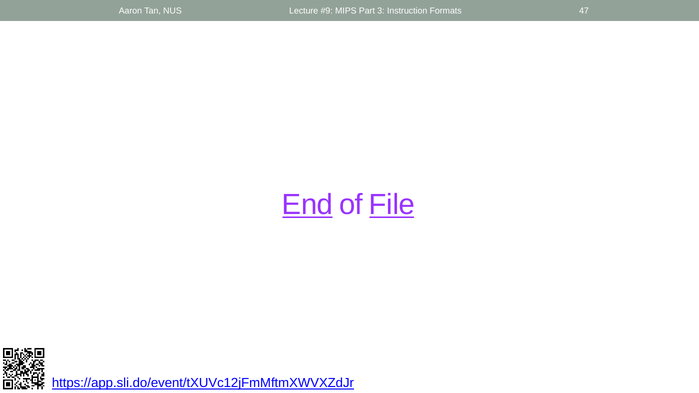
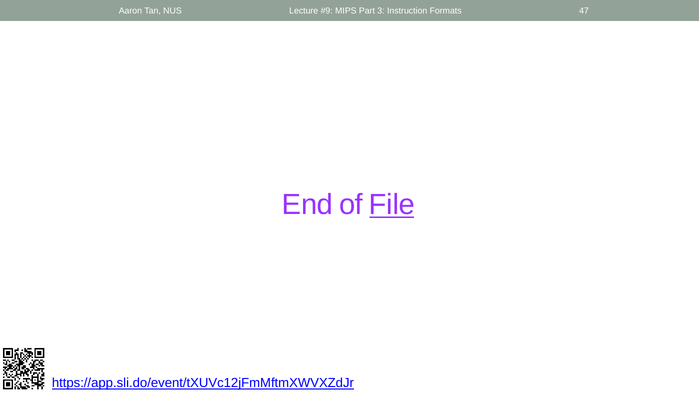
End underline: present -> none
